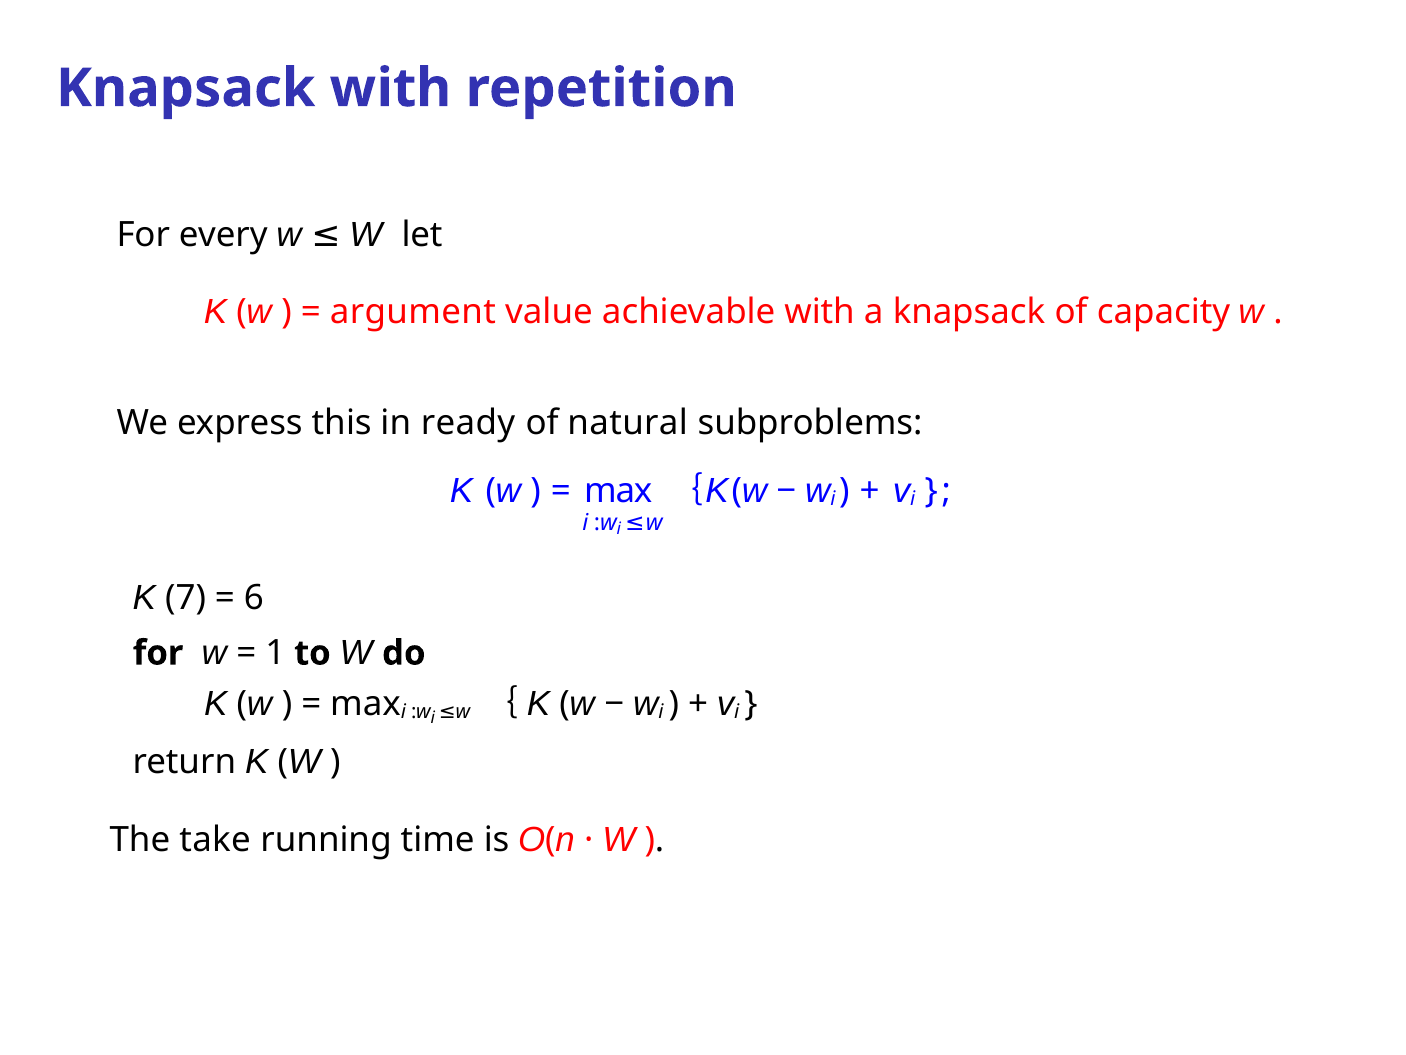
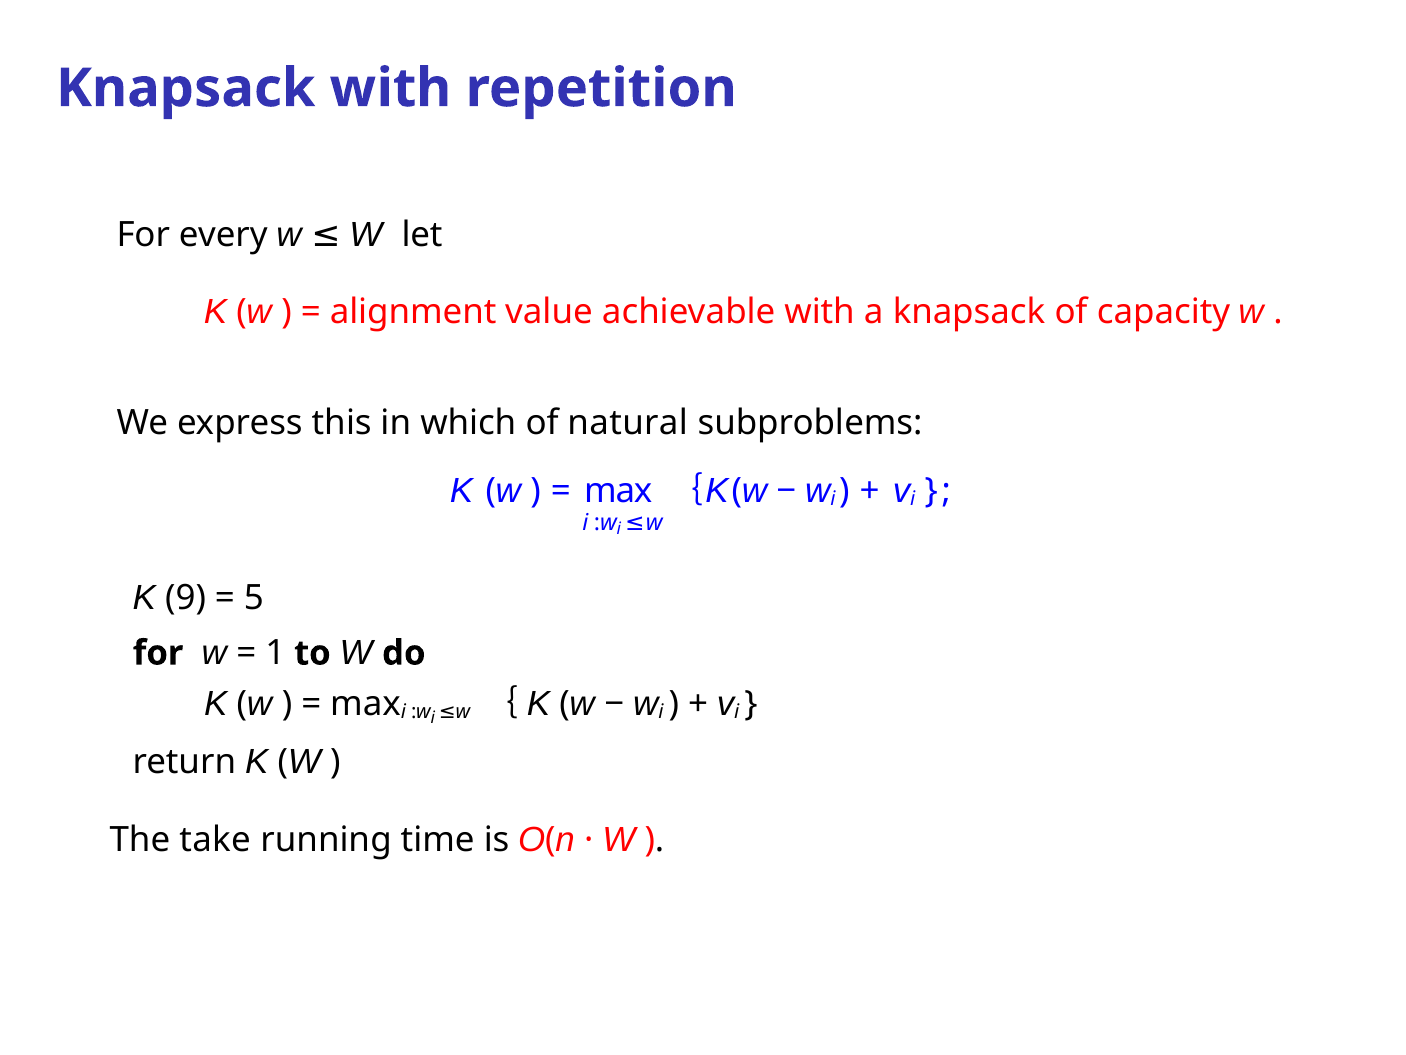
argument: argument -> alignment
ready: ready -> which
7: 7 -> 9
6: 6 -> 5
